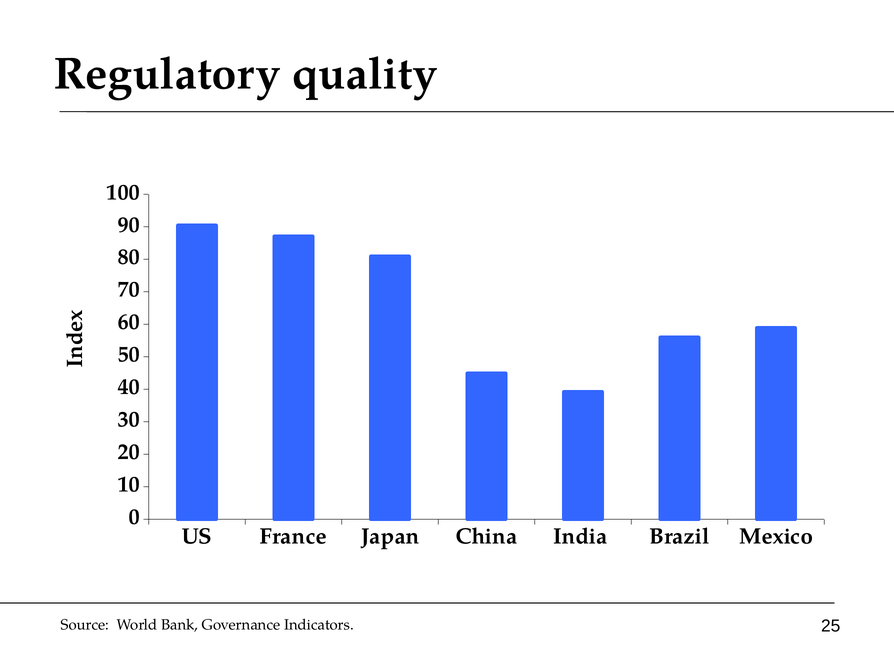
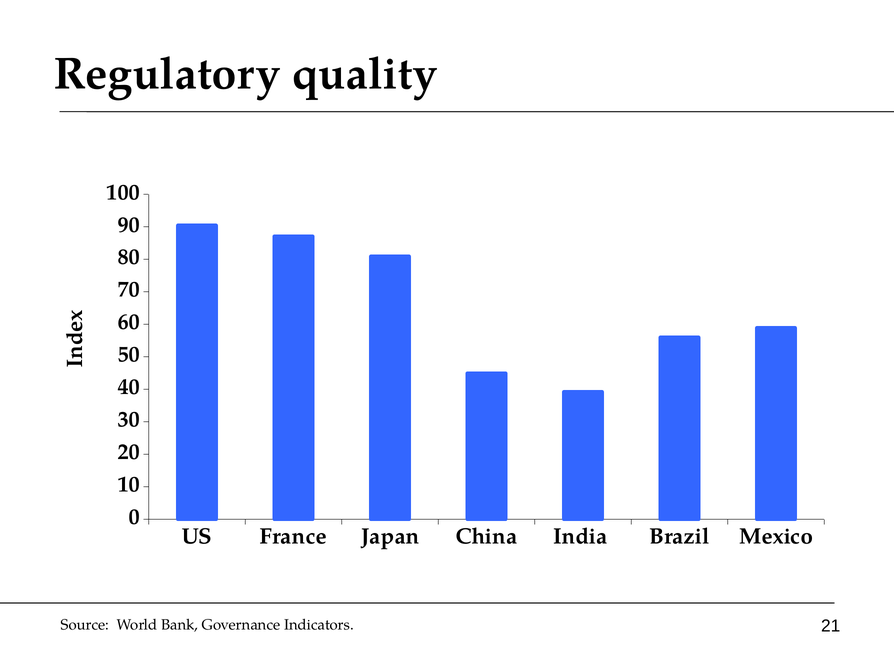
25: 25 -> 21
